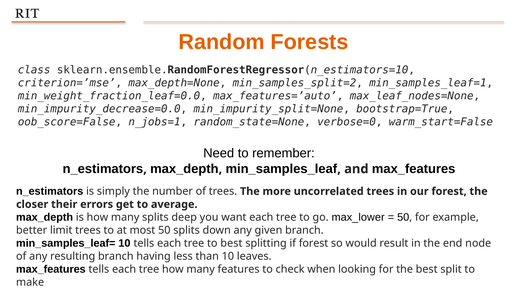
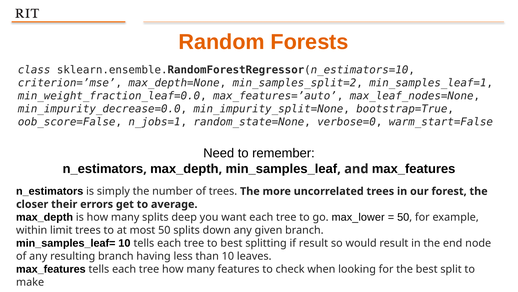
better: better -> within
if forest: forest -> result
